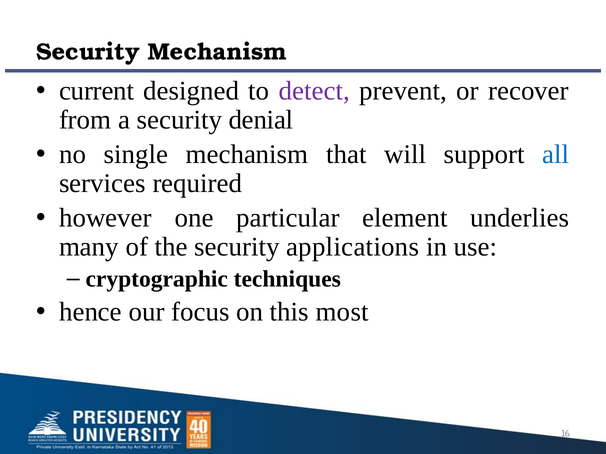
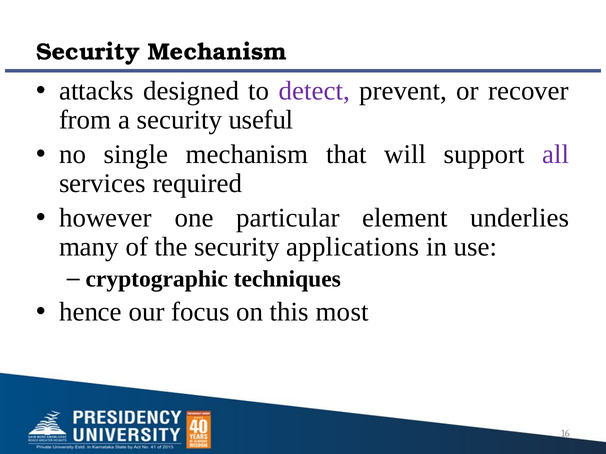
current: current -> attacks
denial: denial -> useful
all colour: blue -> purple
